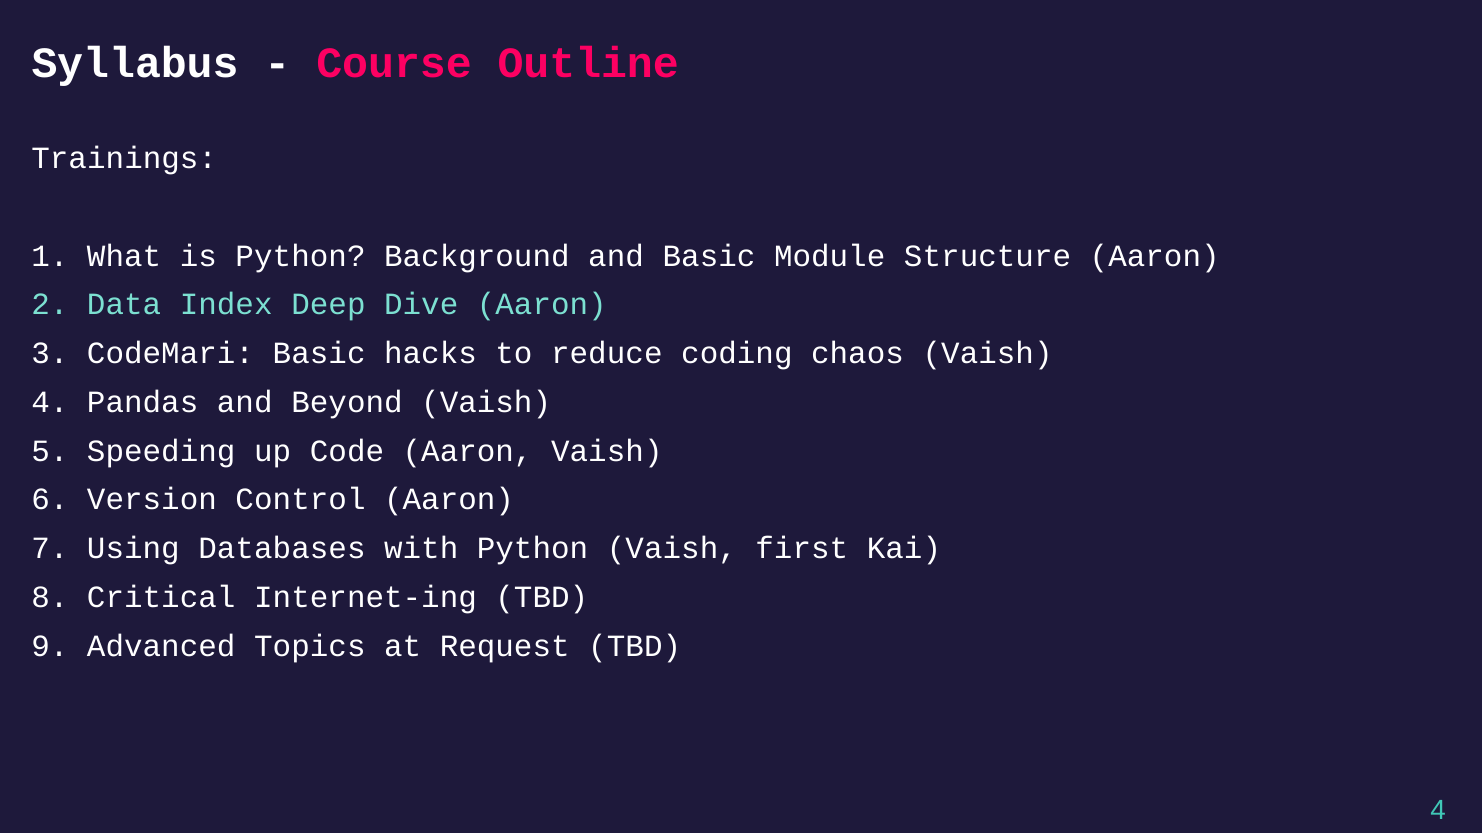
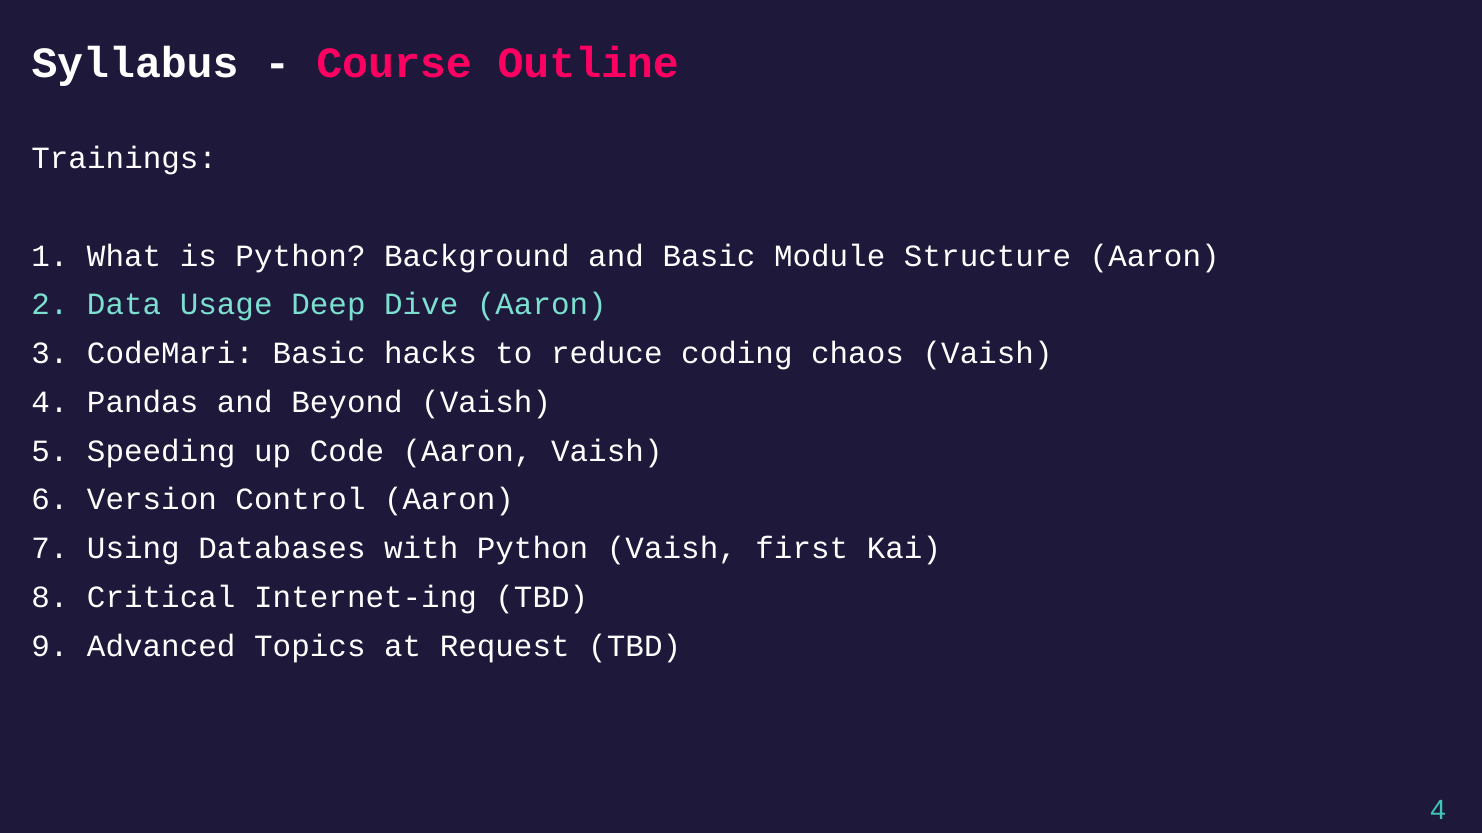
Index: Index -> Usage
